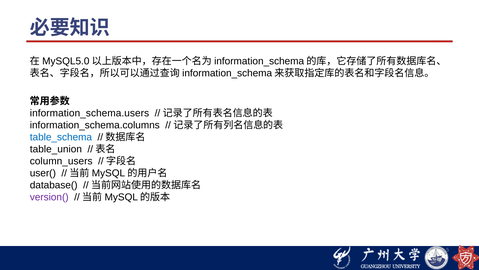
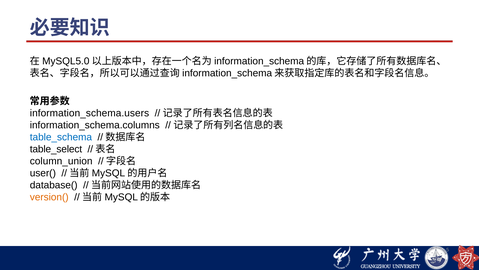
table_union: table_union -> table_select
column_users: column_users -> column_union
version( colour: purple -> orange
